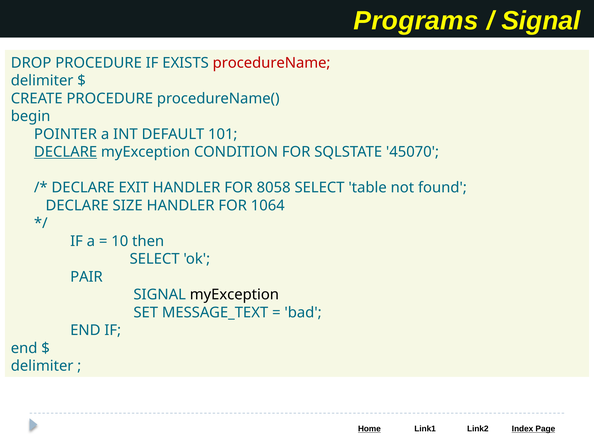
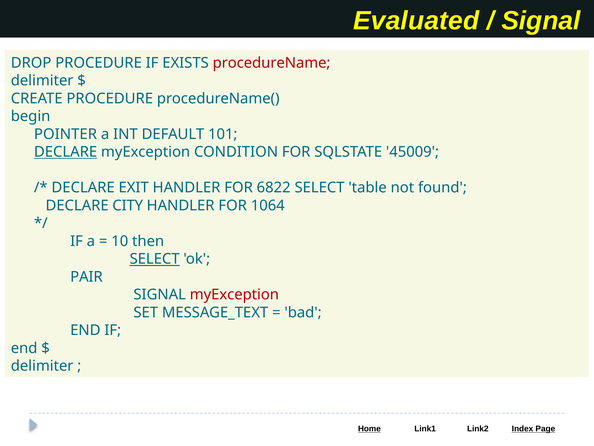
Programs: Programs -> Evaluated
45070: 45070 -> 45009
8058: 8058 -> 6822
SIZE: SIZE -> CITY
SELECT at (155, 259) underline: none -> present
myException at (234, 294) colour: black -> red
